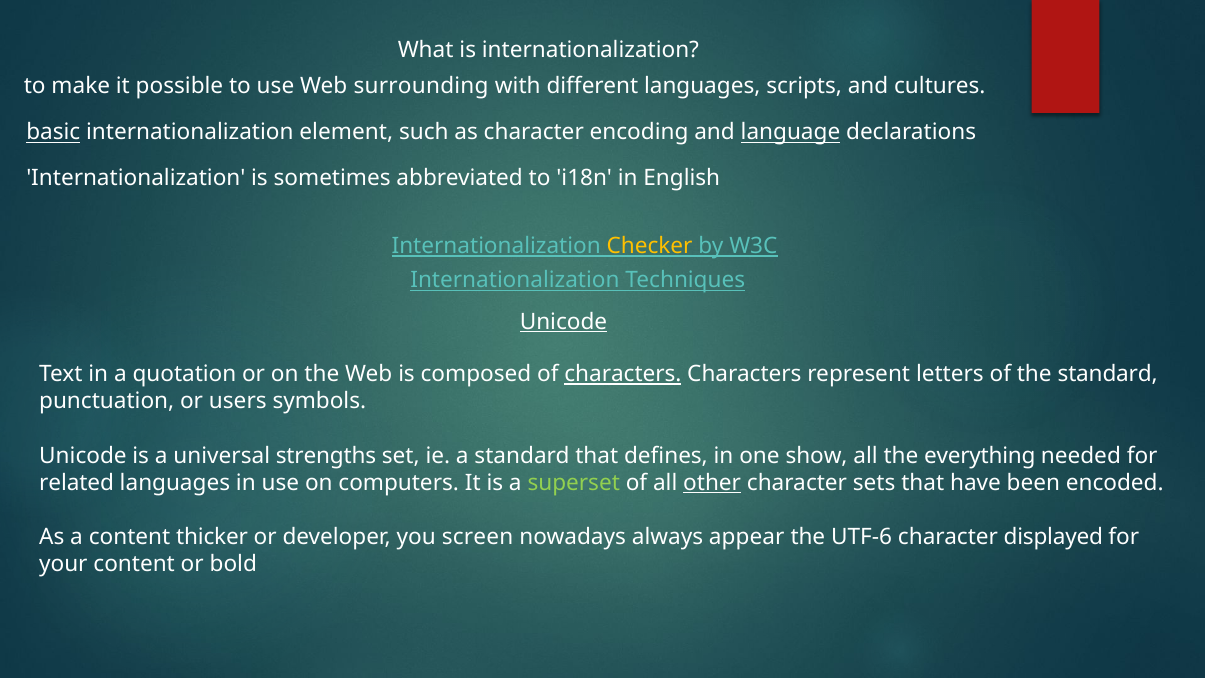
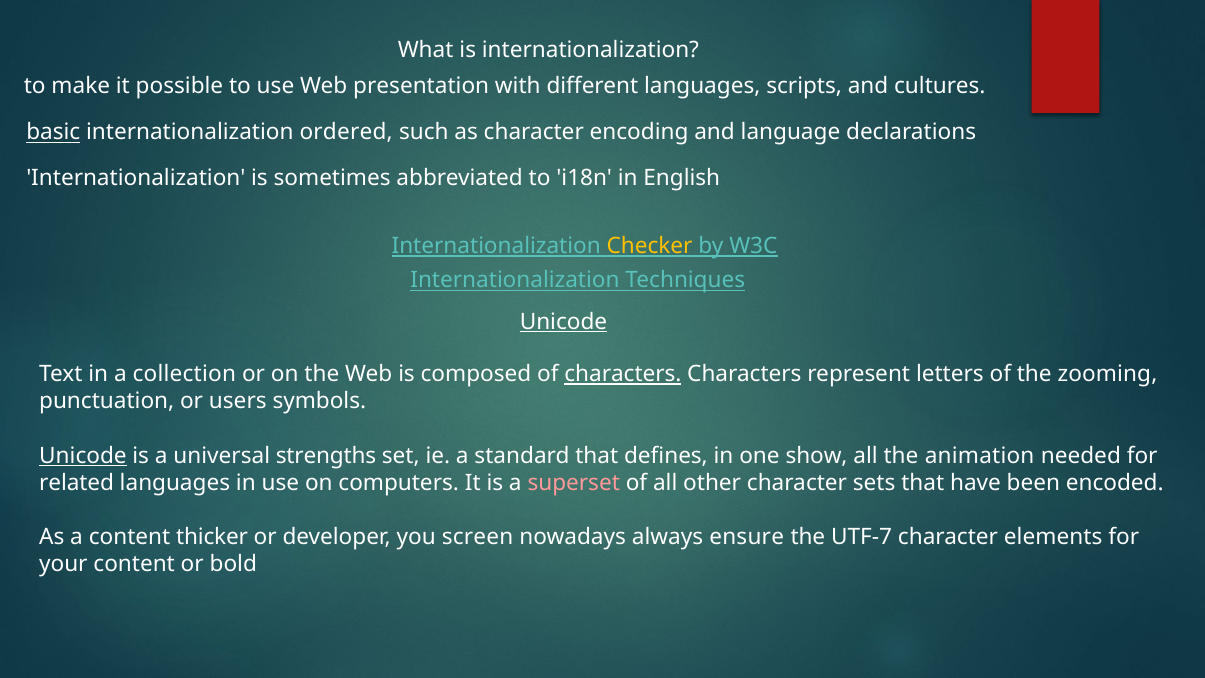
surrounding: surrounding -> presentation
element: element -> ordered
language underline: present -> none
quotation: quotation -> collection
the standard: standard -> zooming
Unicode at (83, 455) underline: none -> present
everything: everything -> animation
superset colour: light green -> pink
other underline: present -> none
appear: appear -> ensure
UTF-6: UTF-6 -> UTF-7
displayed: displayed -> elements
